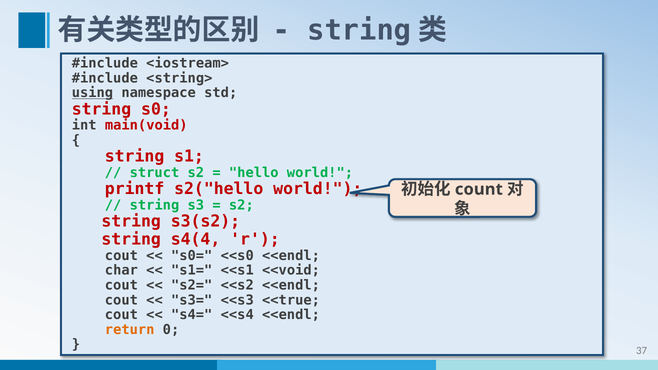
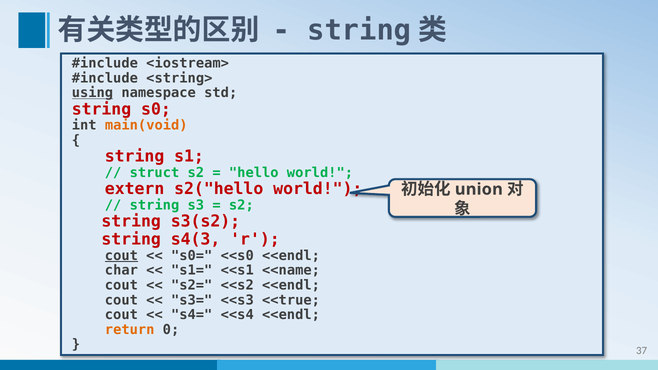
main(void colour: red -> orange
printf: printf -> extern
count: count -> union
s4(4: s4(4 -> s4(3
cout at (121, 256) underline: none -> present
<<void: <<void -> <<name
